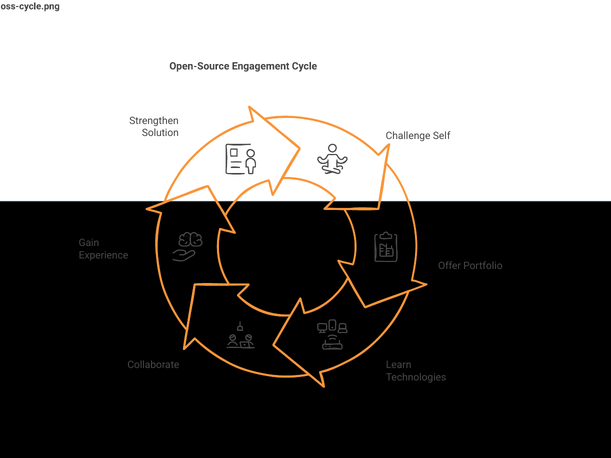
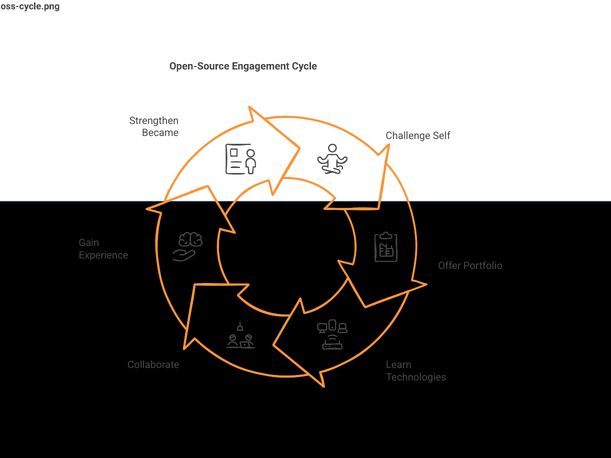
Solution: Solution -> Became
